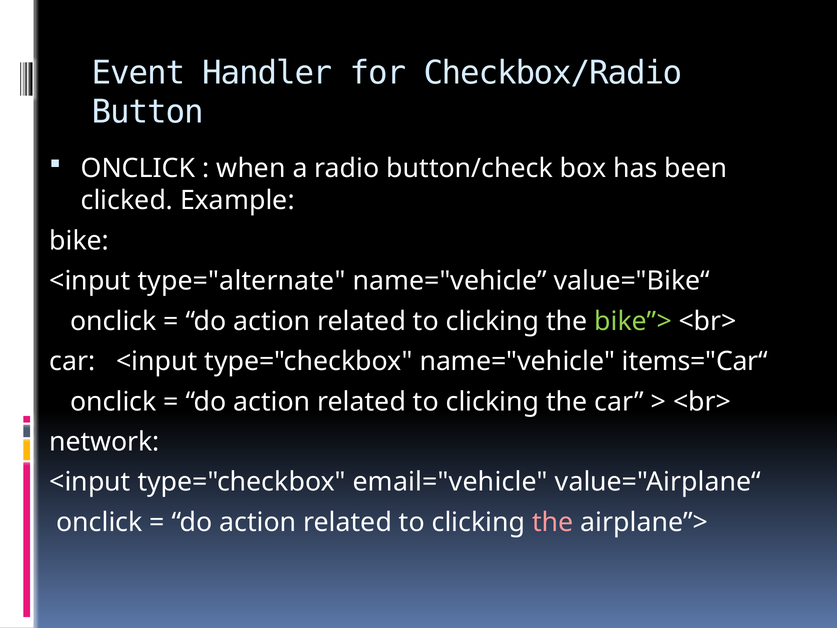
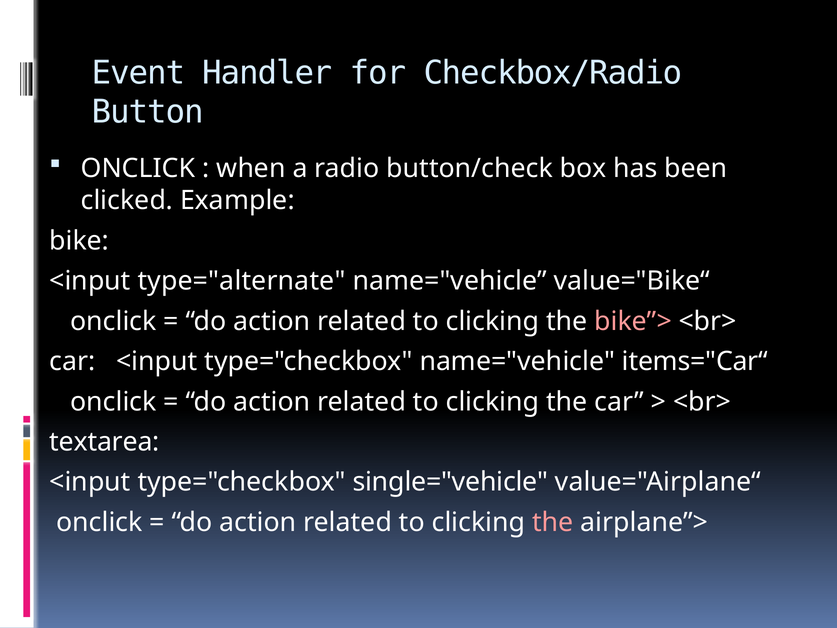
bike”> colour: light green -> pink
network: network -> textarea
email="vehicle: email="vehicle -> single="vehicle
